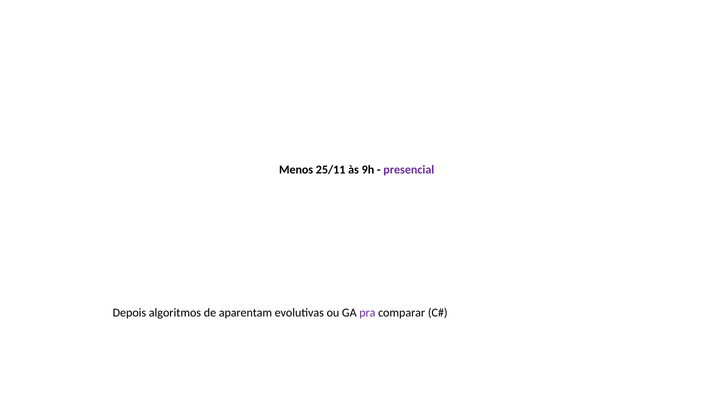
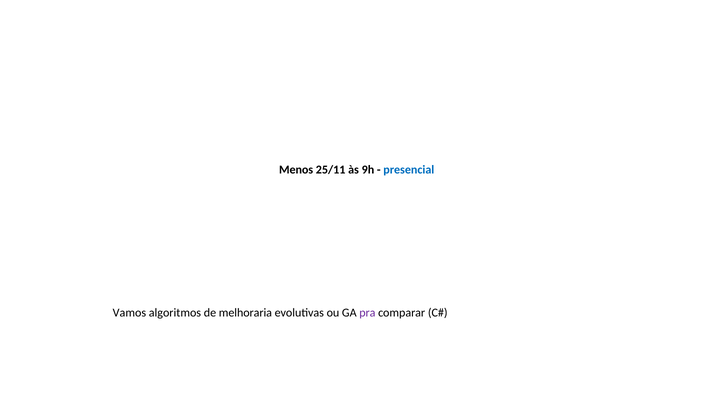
presencial colour: purple -> blue
Depois: Depois -> Vamos
aparentam: aparentam -> melhoraria
